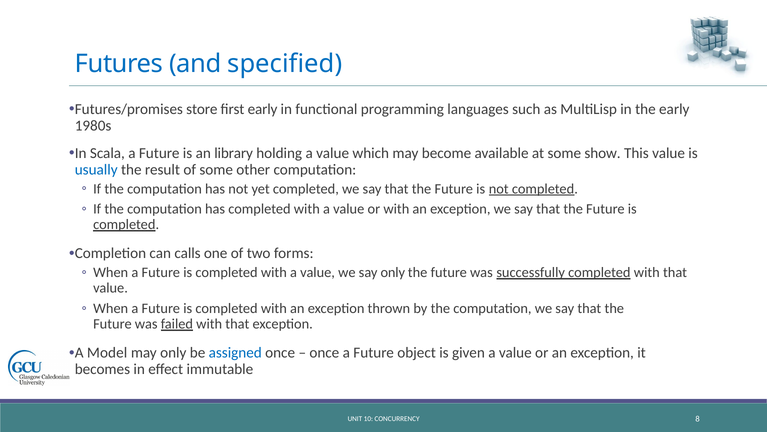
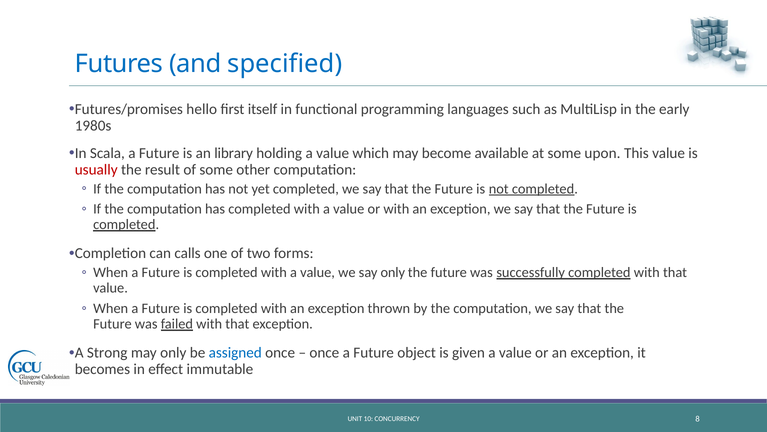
store: store -> hello
first early: early -> itself
show: show -> upon
usually colour: blue -> red
Model: Model -> Strong
